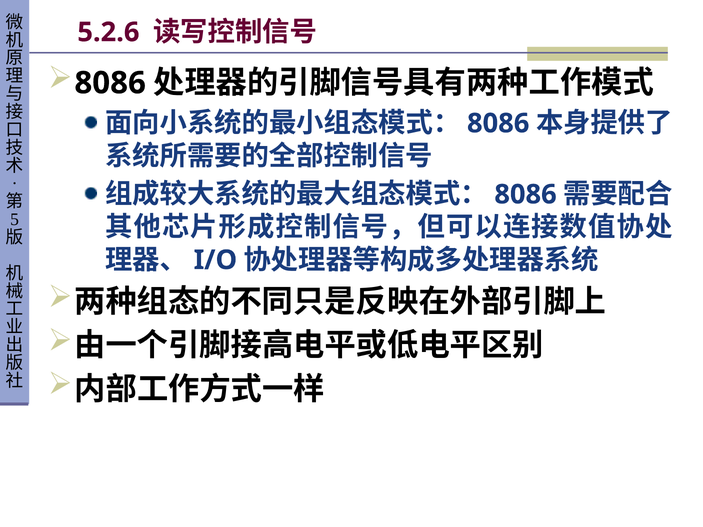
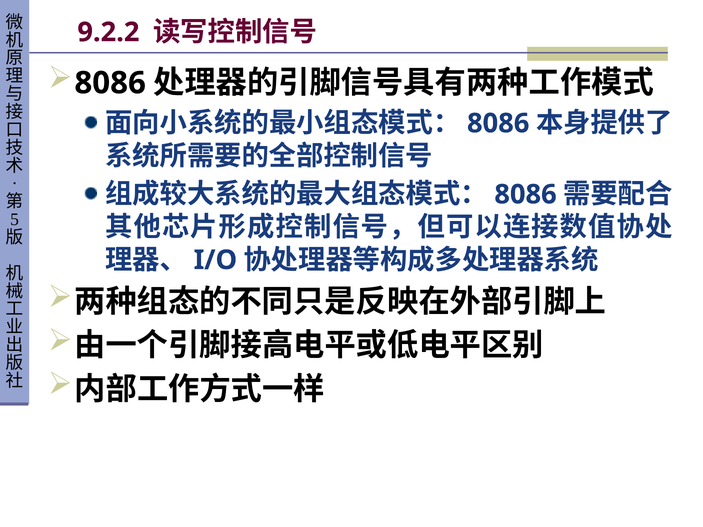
5.2.6: 5.2.6 -> 9.2.2
